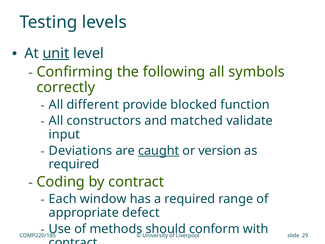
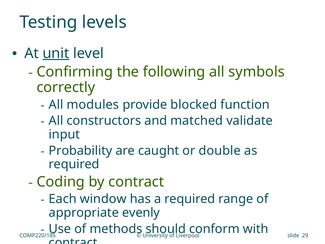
different: different -> modules
Deviations: Deviations -> Probability
caught underline: present -> none
version: version -> double
defect: defect -> evenly
